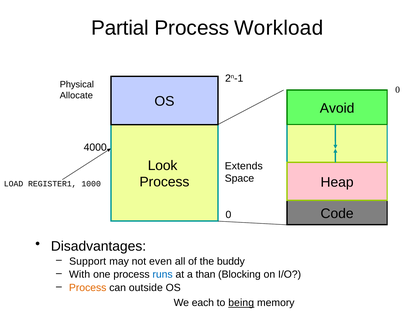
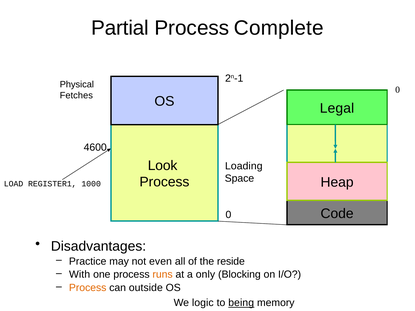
Workload: Workload -> Complete
Allocate: Allocate -> Fetches
Avoid: Avoid -> Legal
4000: 4000 -> 4600
Extends: Extends -> Loading
Support: Support -> Practice
buddy: buddy -> reside
runs colour: blue -> orange
than: than -> only
each: each -> logic
